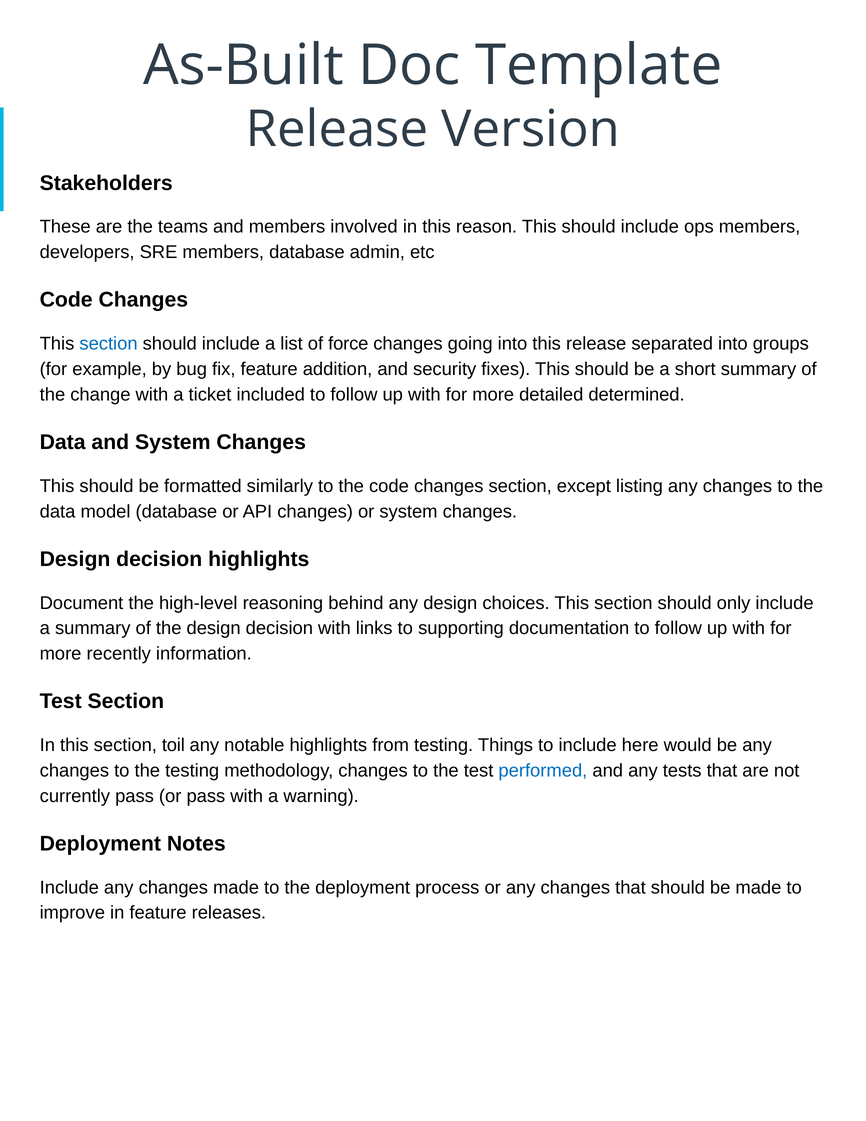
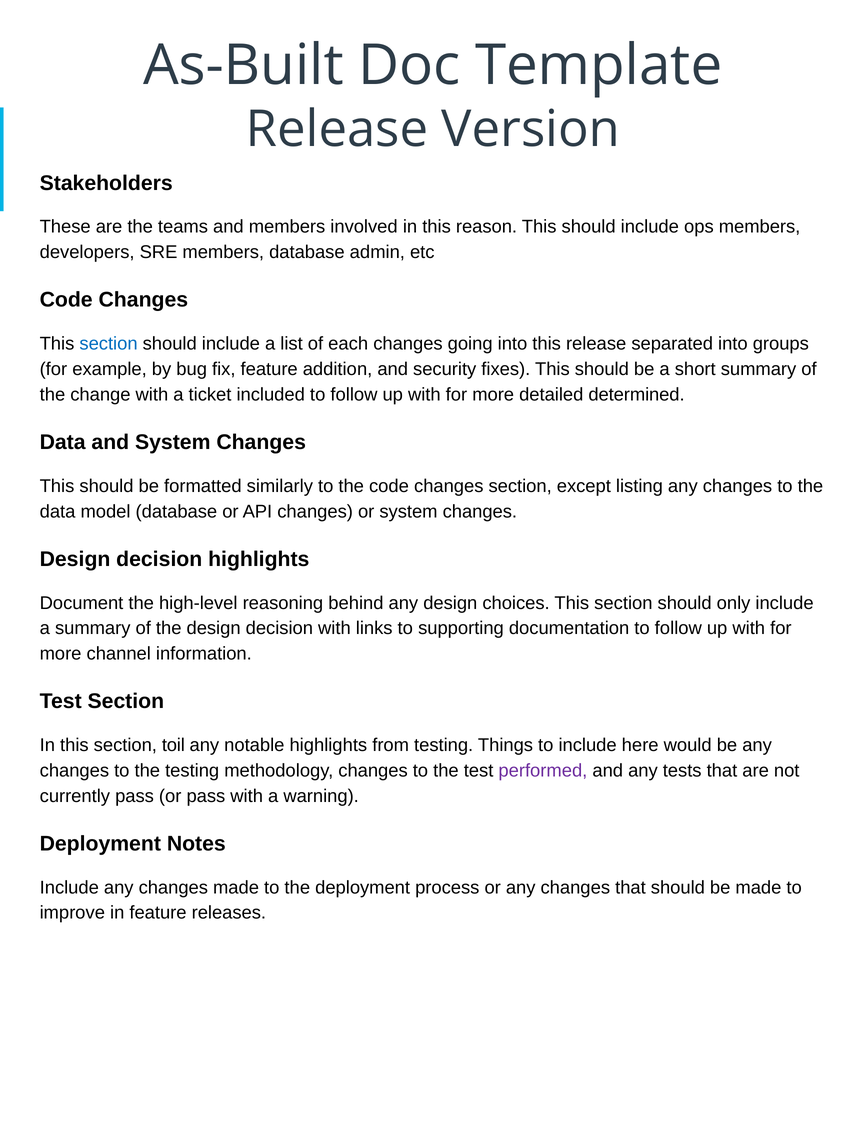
force: force -> each
recently: recently -> channel
performed colour: blue -> purple
